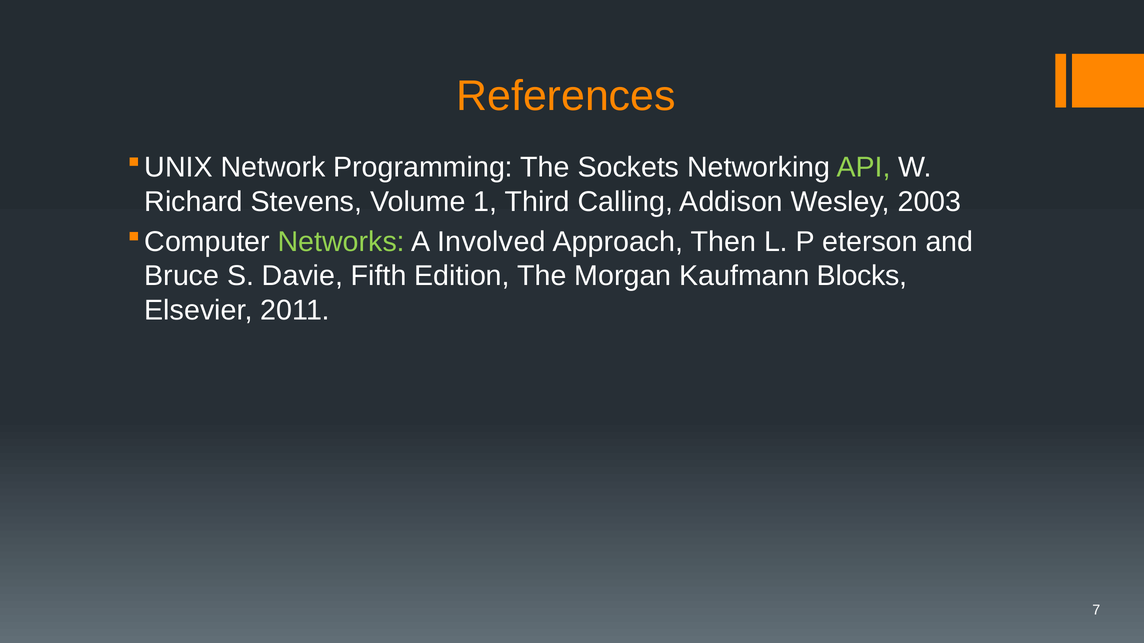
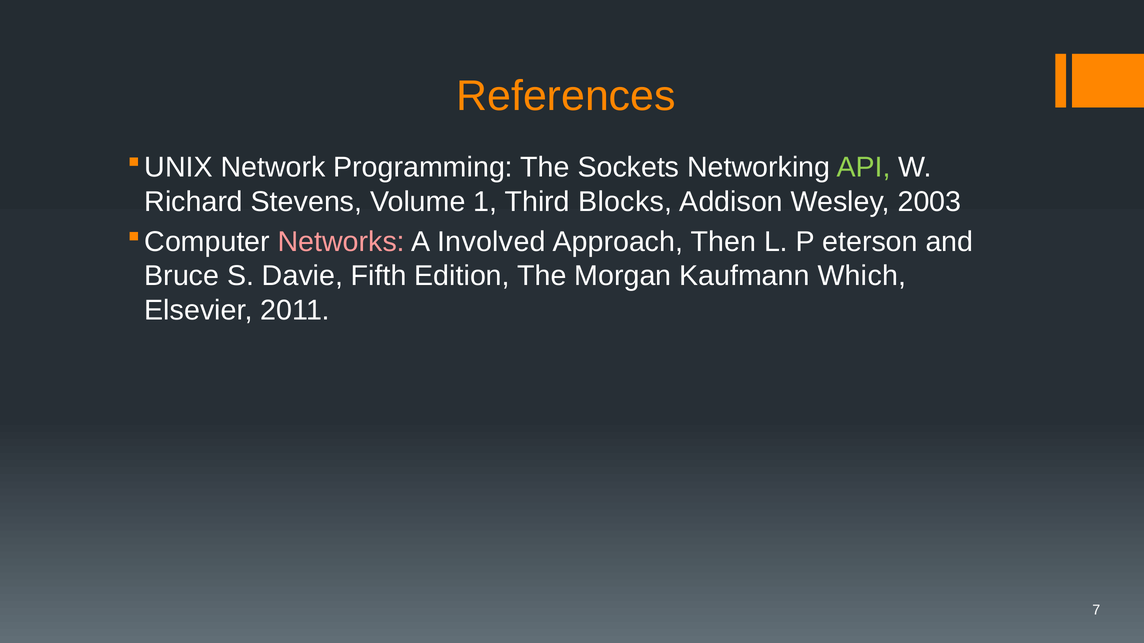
Calling: Calling -> Blocks
Networks colour: light green -> pink
Blocks: Blocks -> Which
